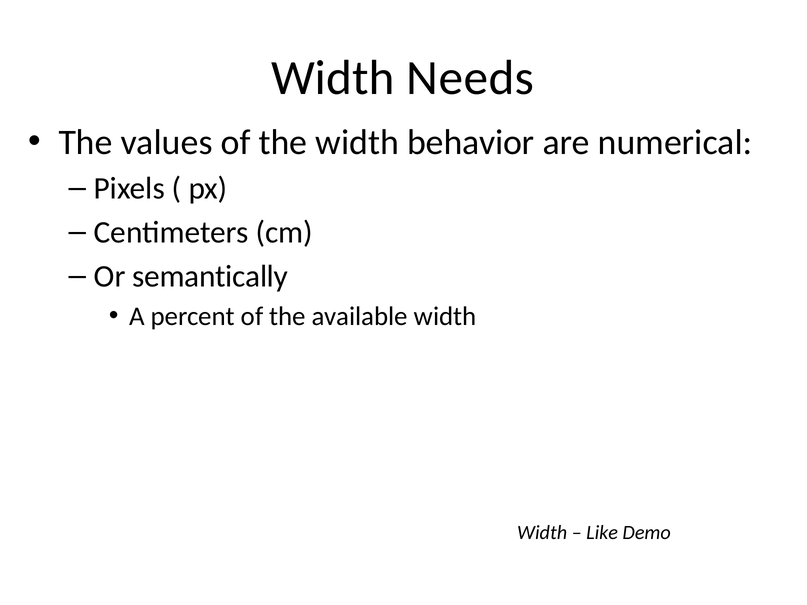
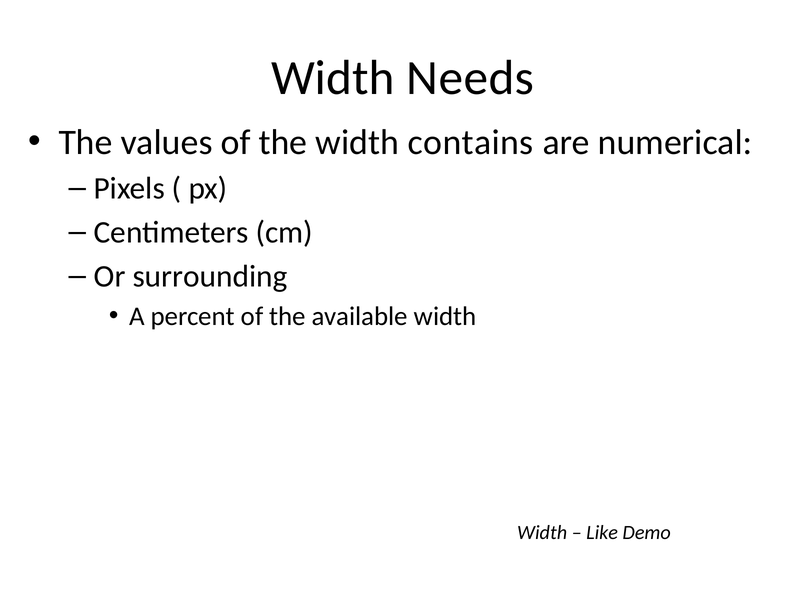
behavior: behavior -> contains
semantically: semantically -> surrounding
